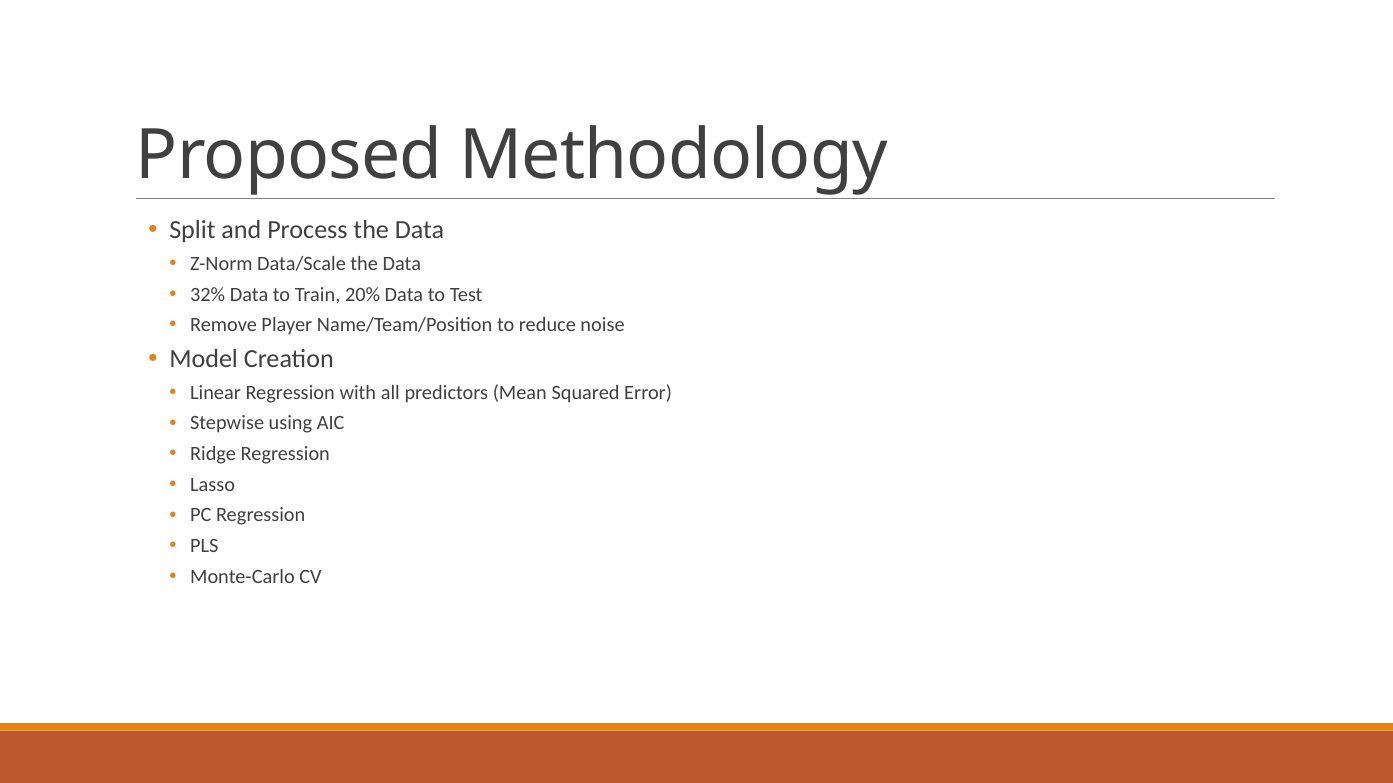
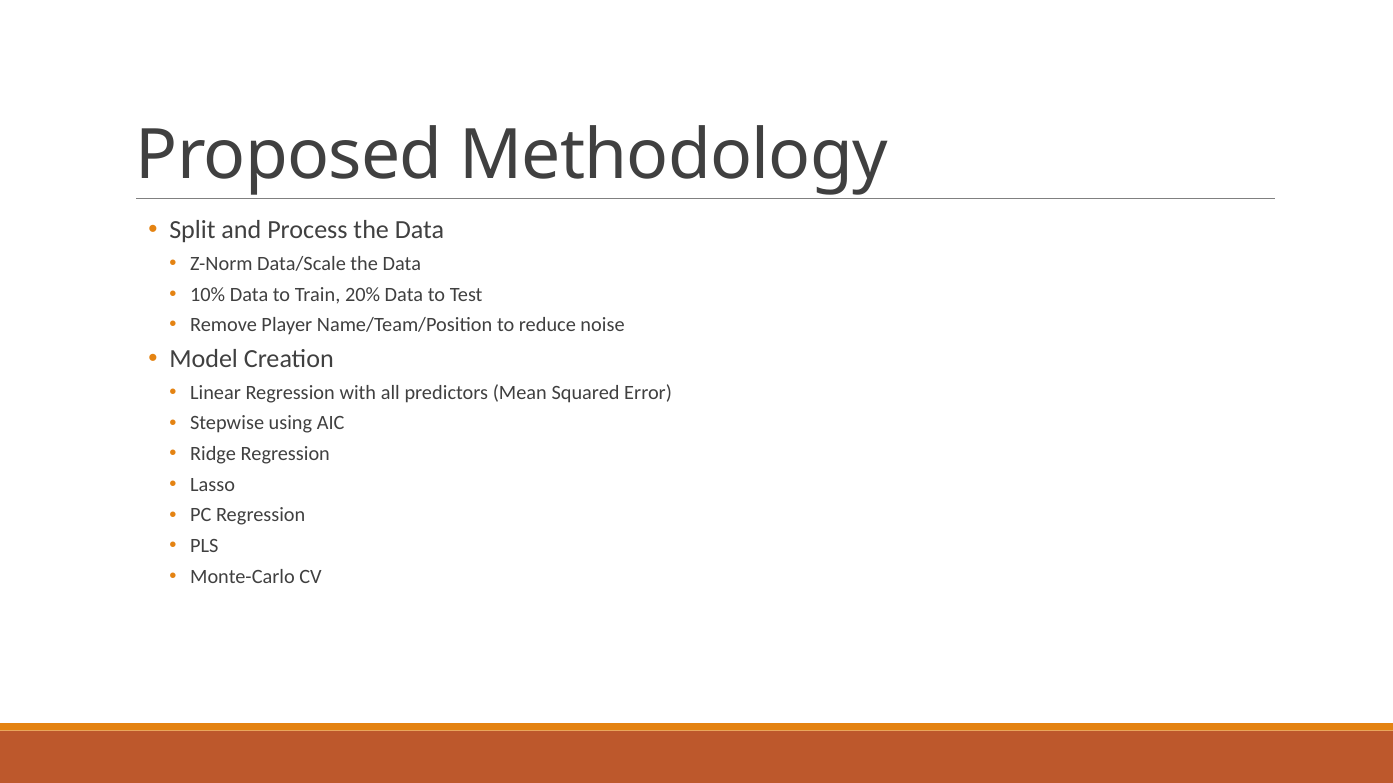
32%: 32% -> 10%
